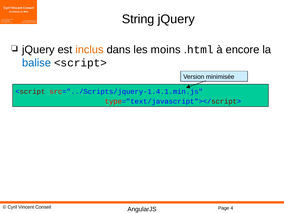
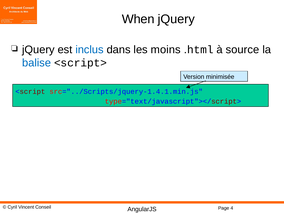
String: String -> When
inclus colour: orange -> blue
encore: encore -> source
